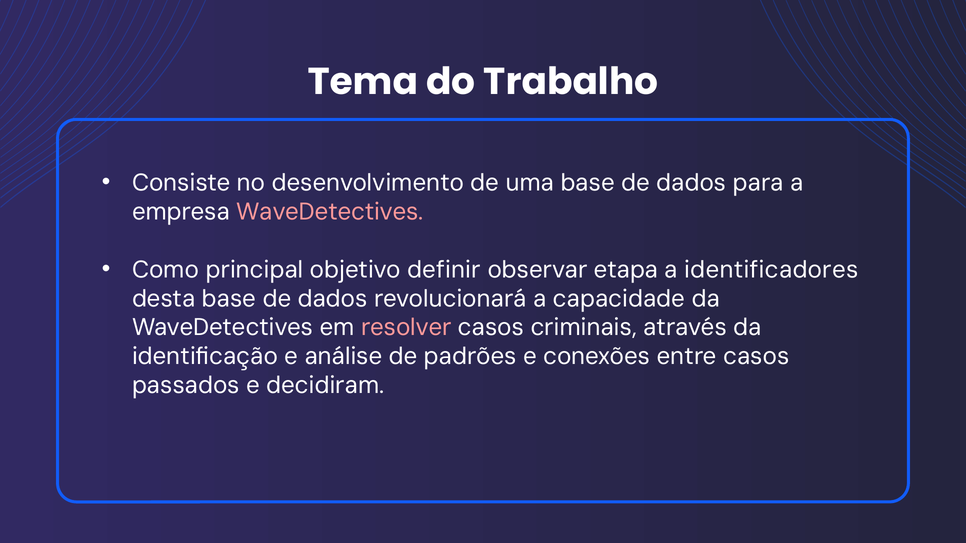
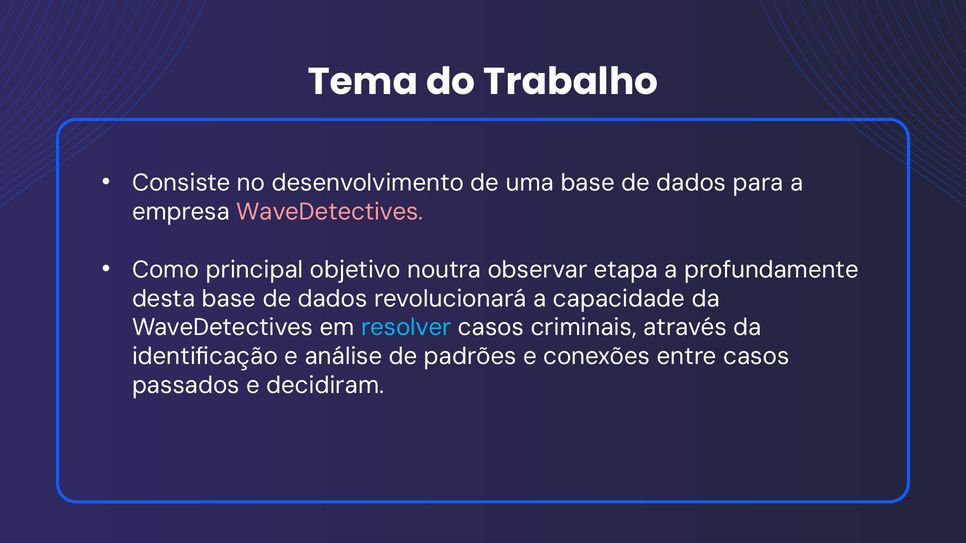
definir: definir -> noutra
identificadores: identificadores -> profundamente
resolver colour: pink -> light blue
